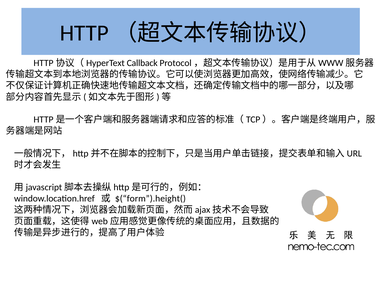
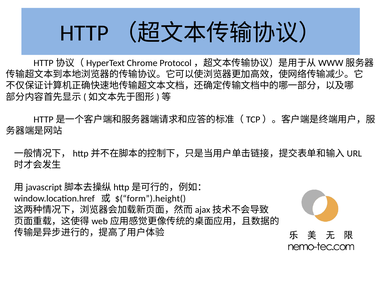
Callback: Callback -> Chrome
